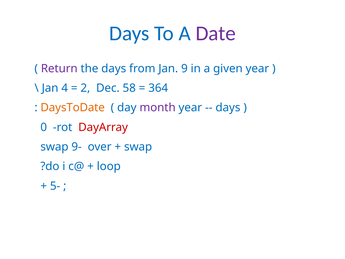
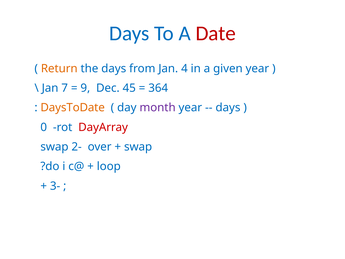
Date colour: purple -> red
Return colour: purple -> orange
9: 9 -> 4
4: 4 -> 7
2: 2 -> 9
58: 58 -> 45
9-: 9- -> 2-
5-: 5- -> 3-
